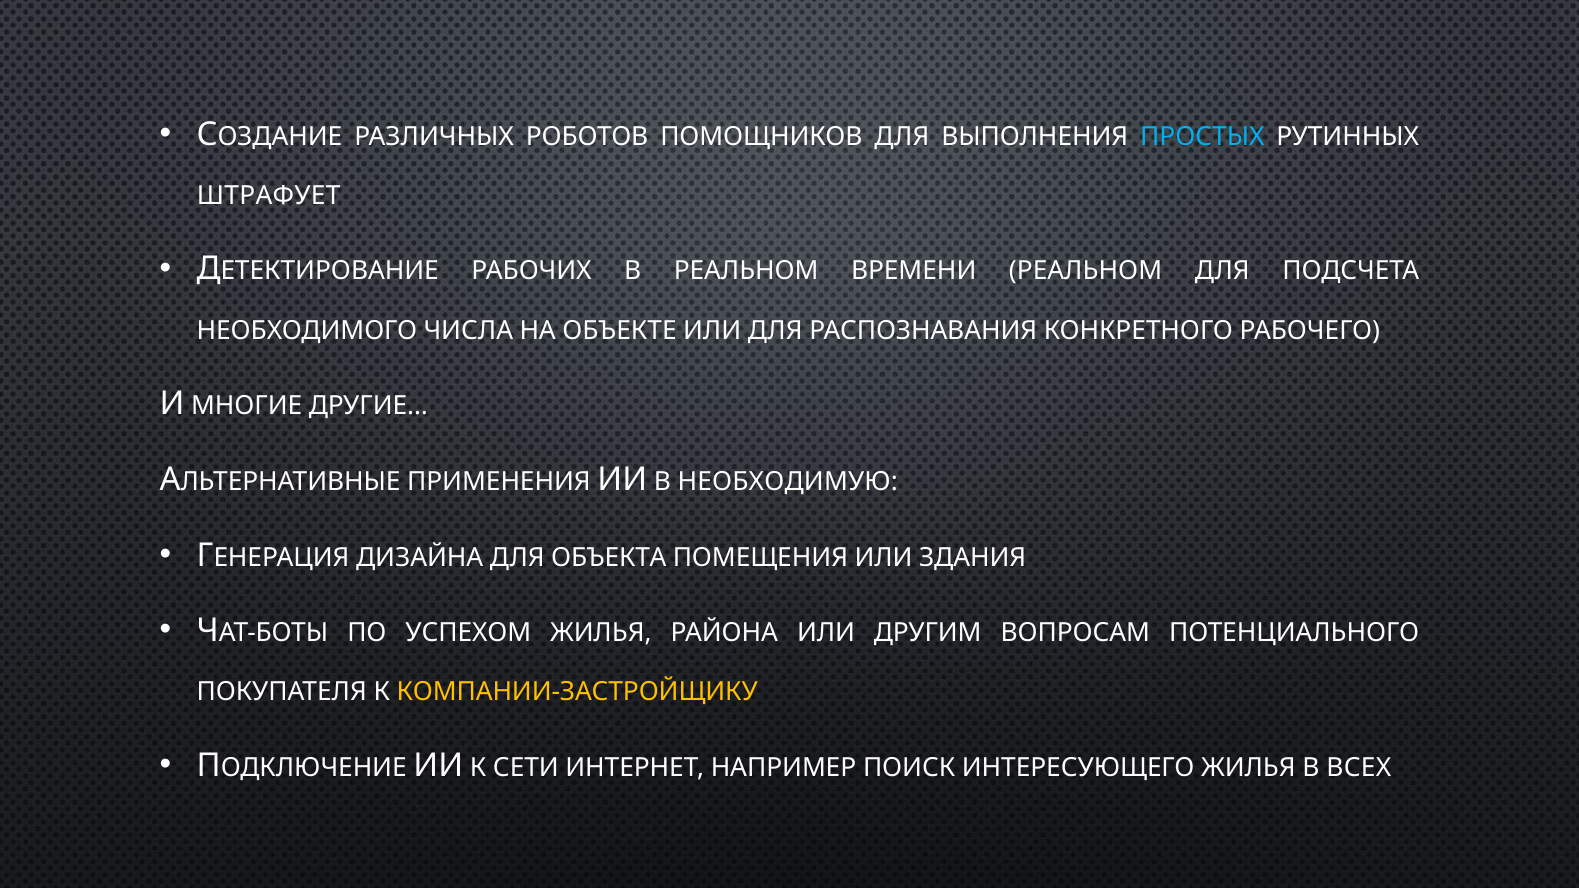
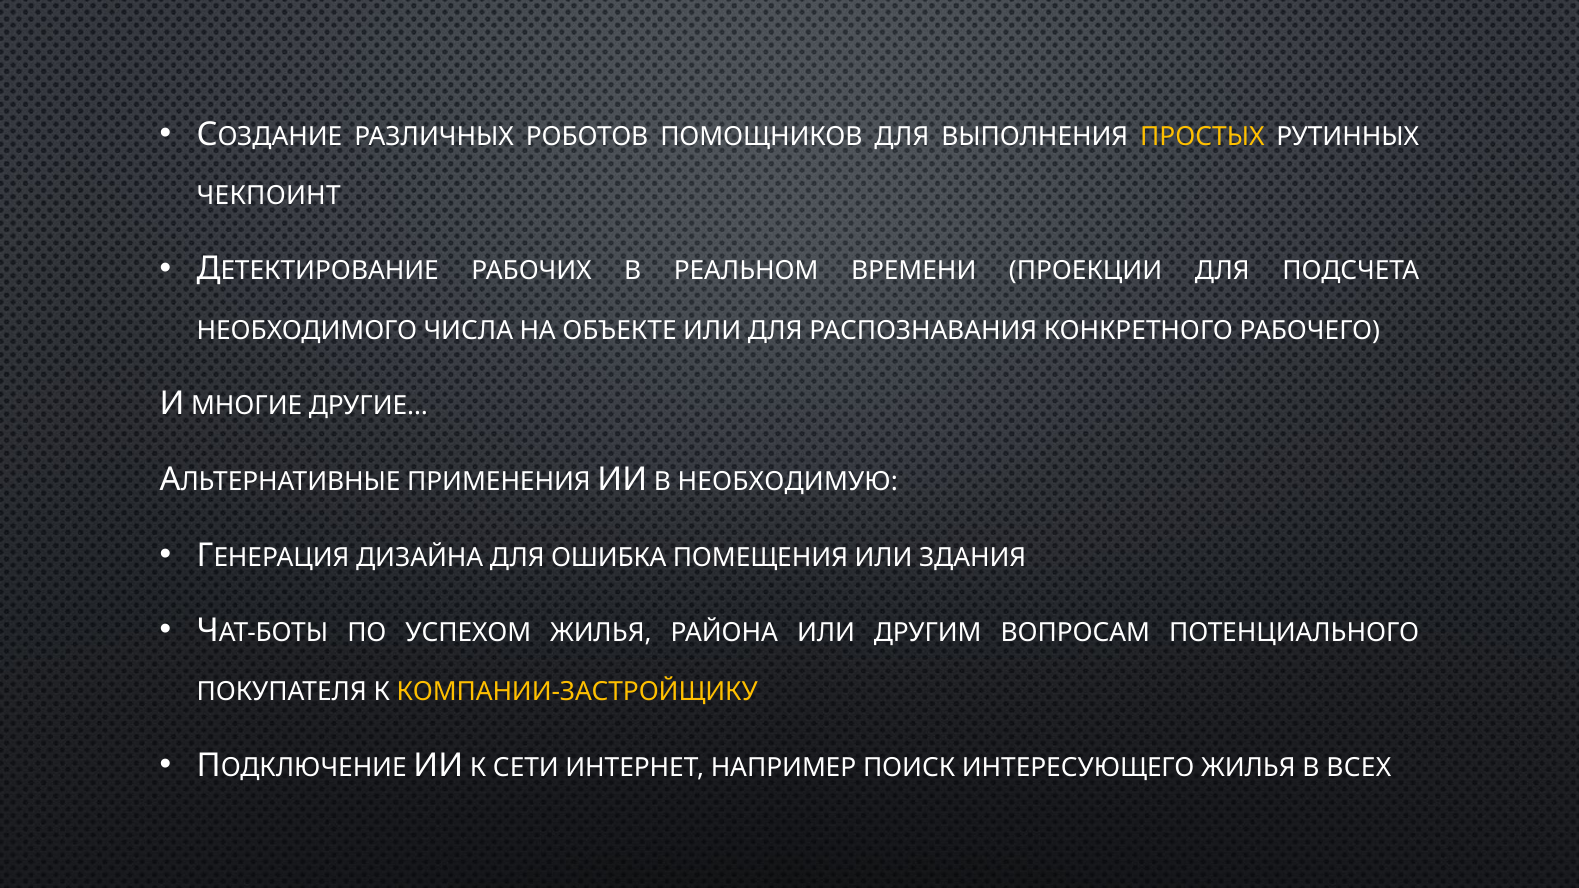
ПРОСТЫХ colour: light blue -> yellow
ШТРАФУЕТ: ШТРАФУЕТ -> ЧЕКПОИНТ
ВРЕМЕНИ РЕАЛЬНОМ: РЕАЛЬНОМ -> ПРОЕКЦИИ
ОБЪЕКТА: ОБЪЕКТА -> ОШИБКА
